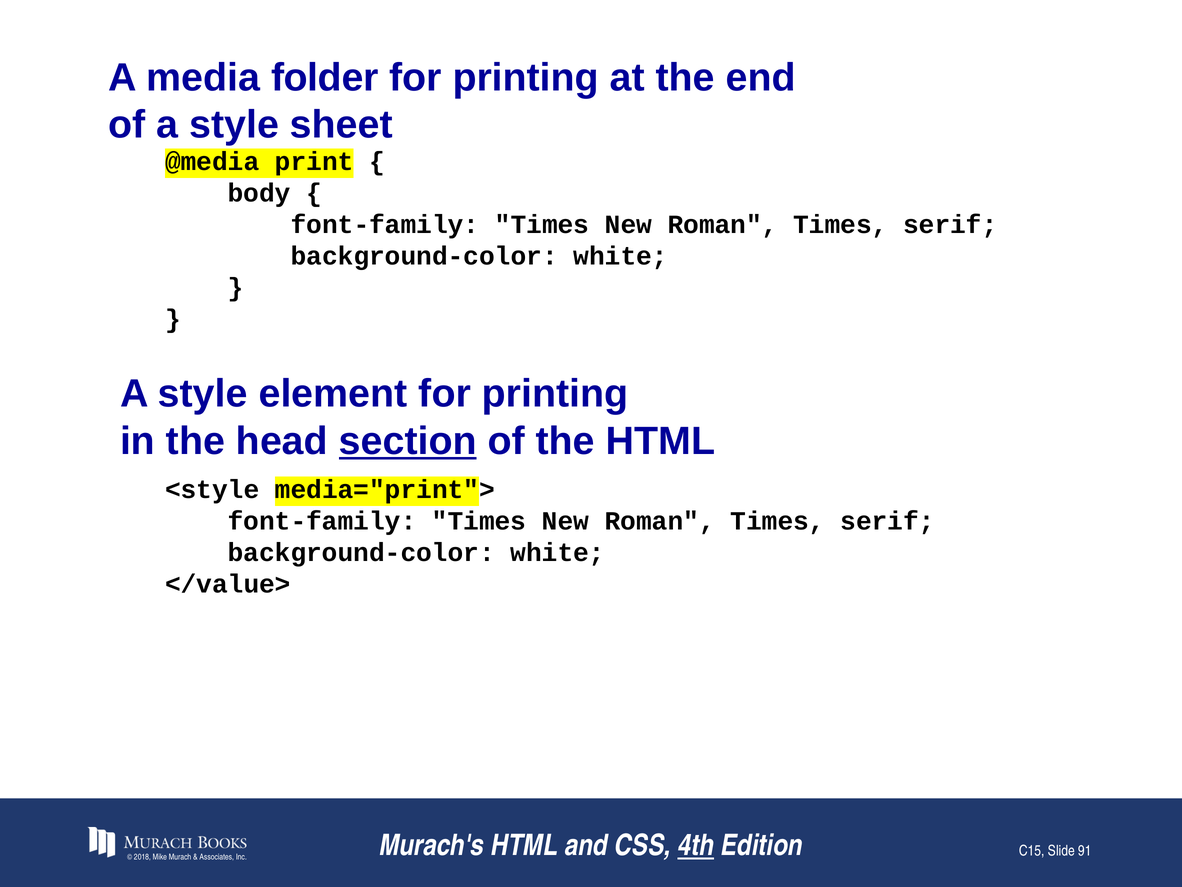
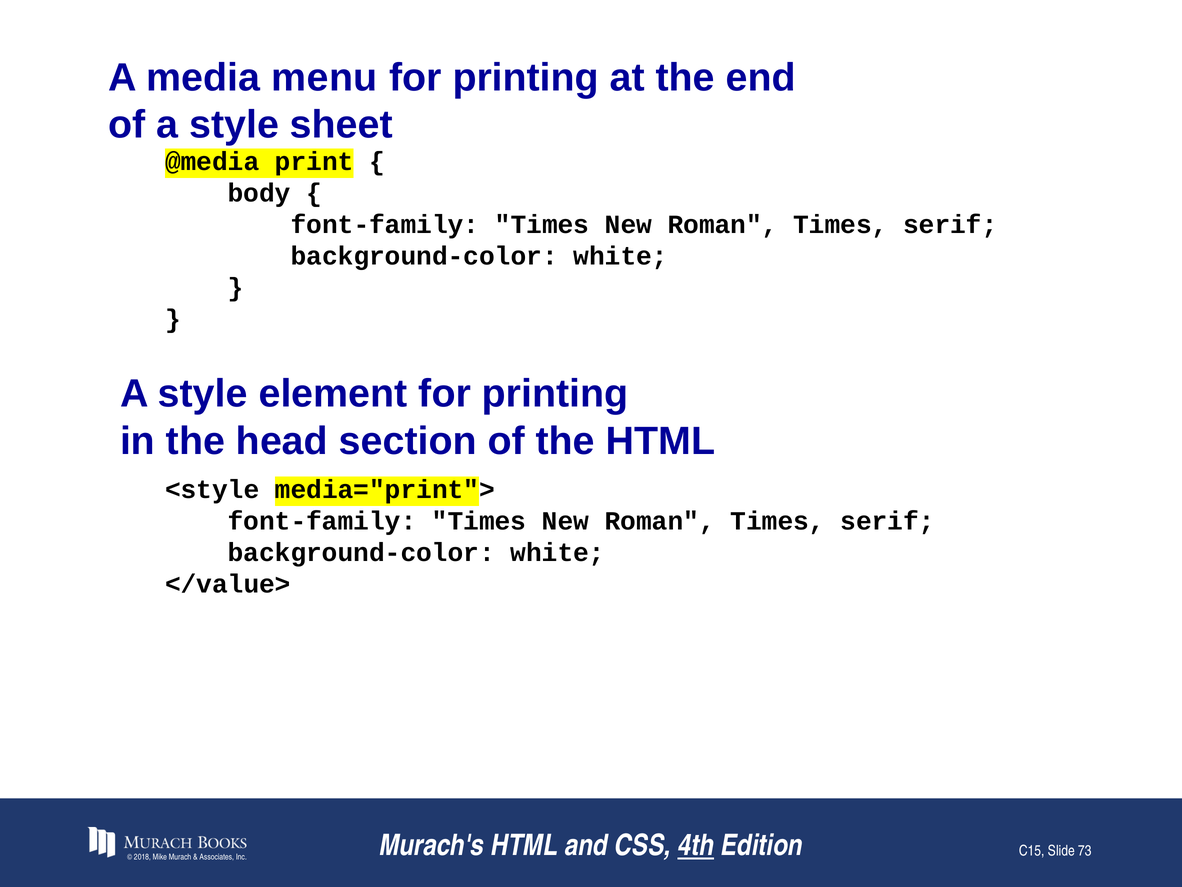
folder: folder -> menu
section underline: present -> none
91: 91 -> 73
